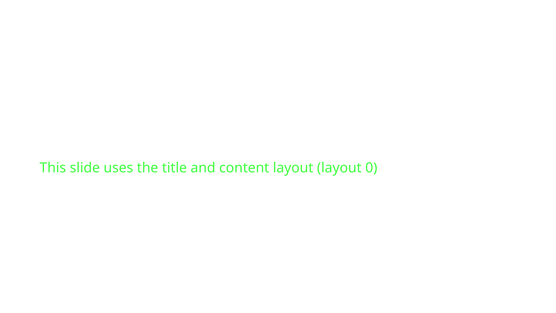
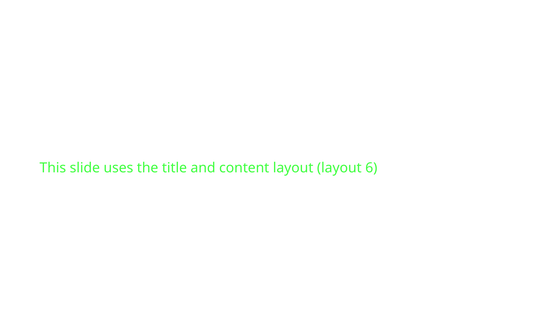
0: 0 -> 6
